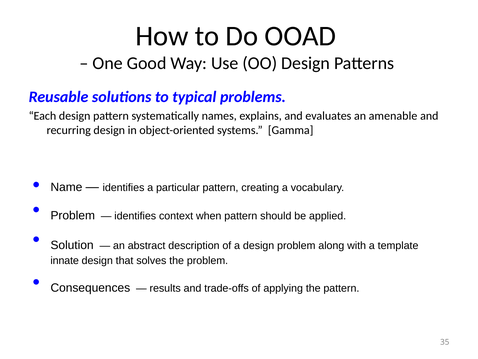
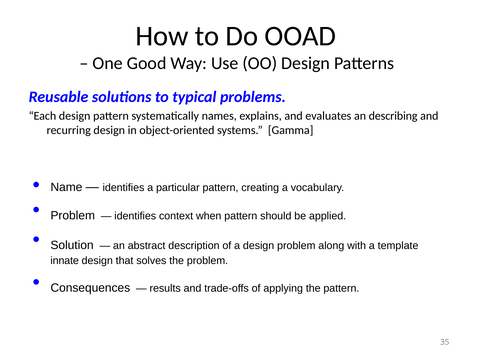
amenable: amenable -> describing
